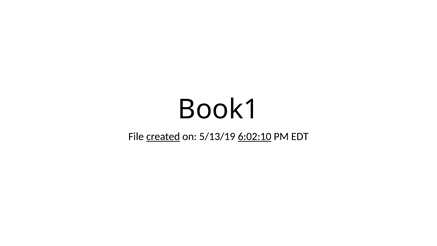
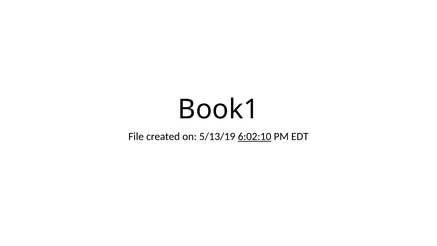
created underline: present -> none
